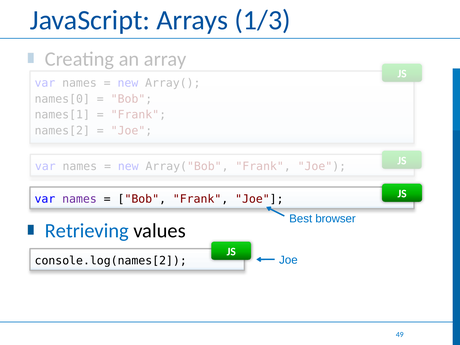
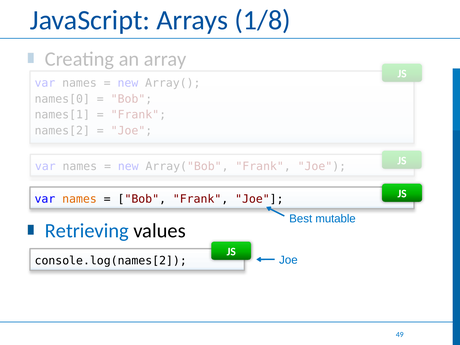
1/3: 1/3 -> 1/8
names at (79, 199) colour: purple -> orange
browser: browser -> mutable
